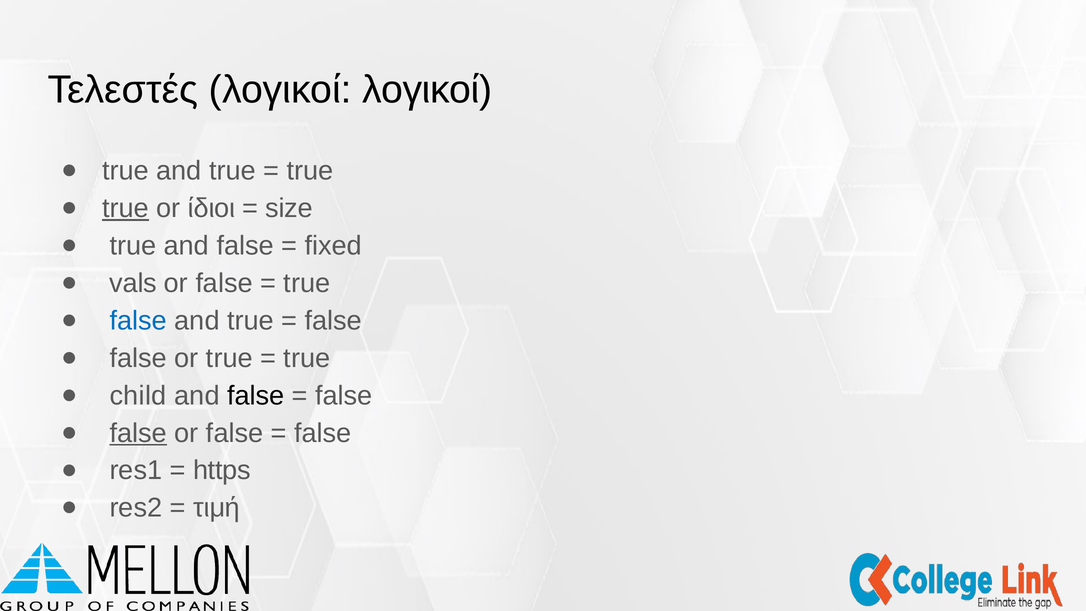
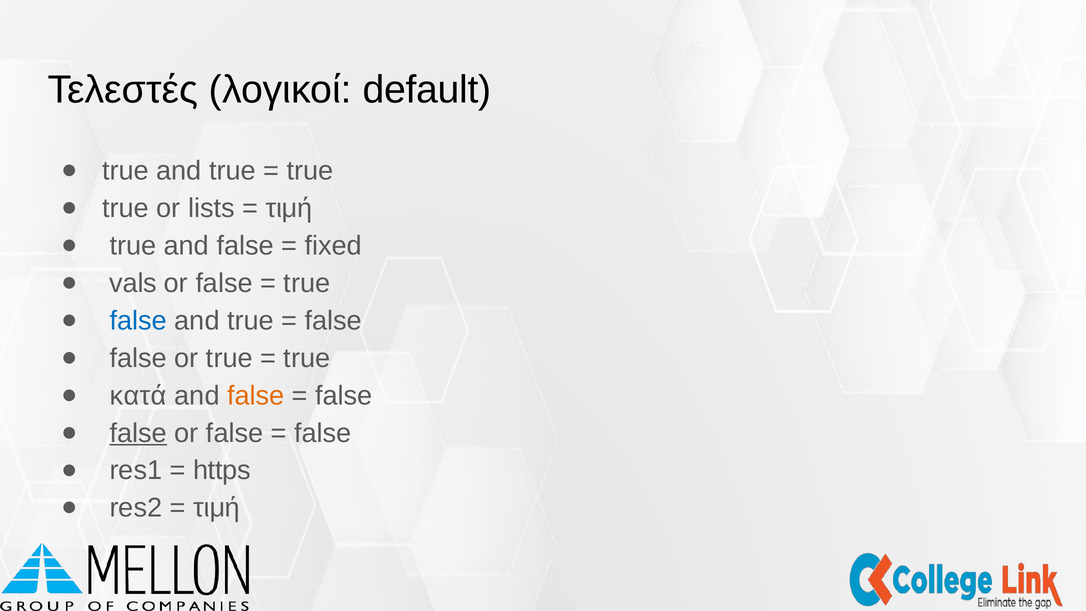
λογικοί λογικοί: λογικοί -> default
true at (126, 208) underline: present -> none
ίδιοι: ίδιοι -> lists
size at (289, 208): size -> τιμή
child: child -> κατά
false at (256, 396) colour: black -> orange
